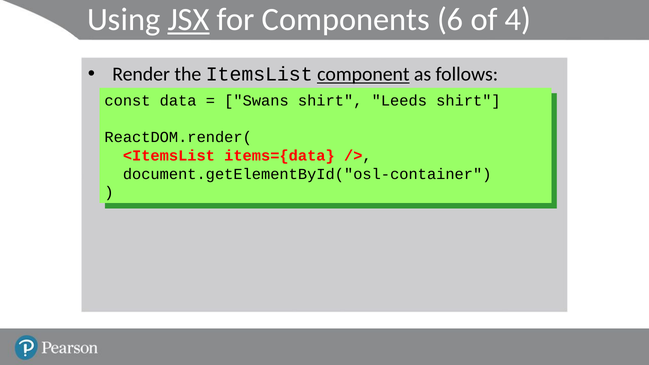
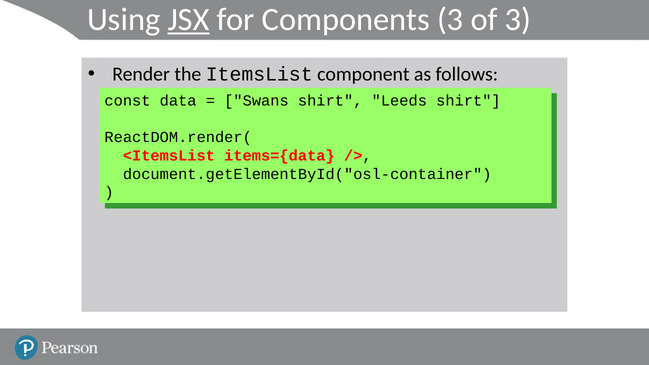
6 at (450, 19): 6 -> 3
4 at (518, 19): 4 -> 3
component underline: present -> none
